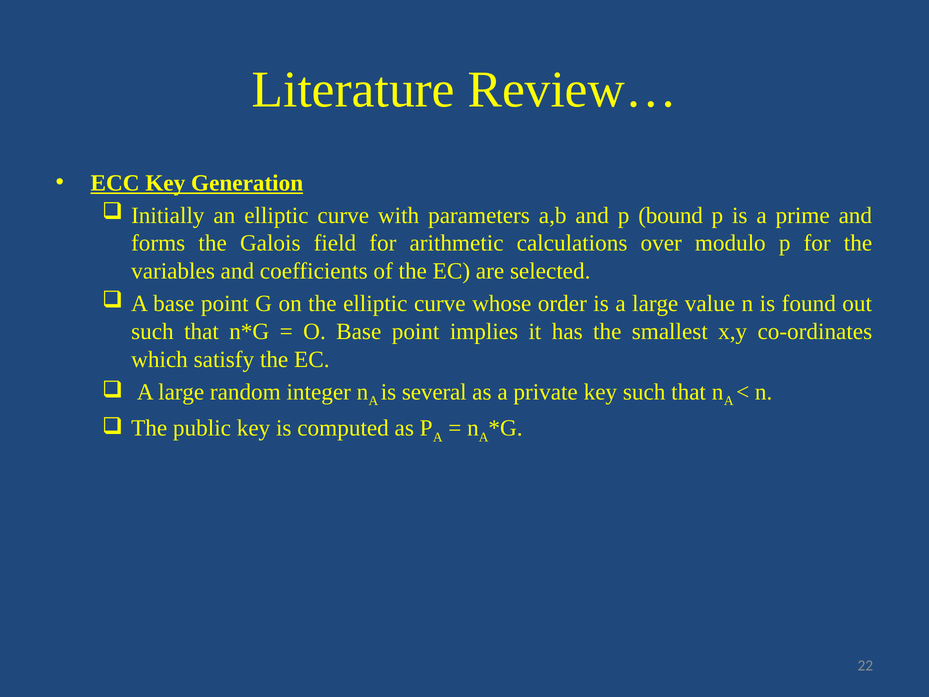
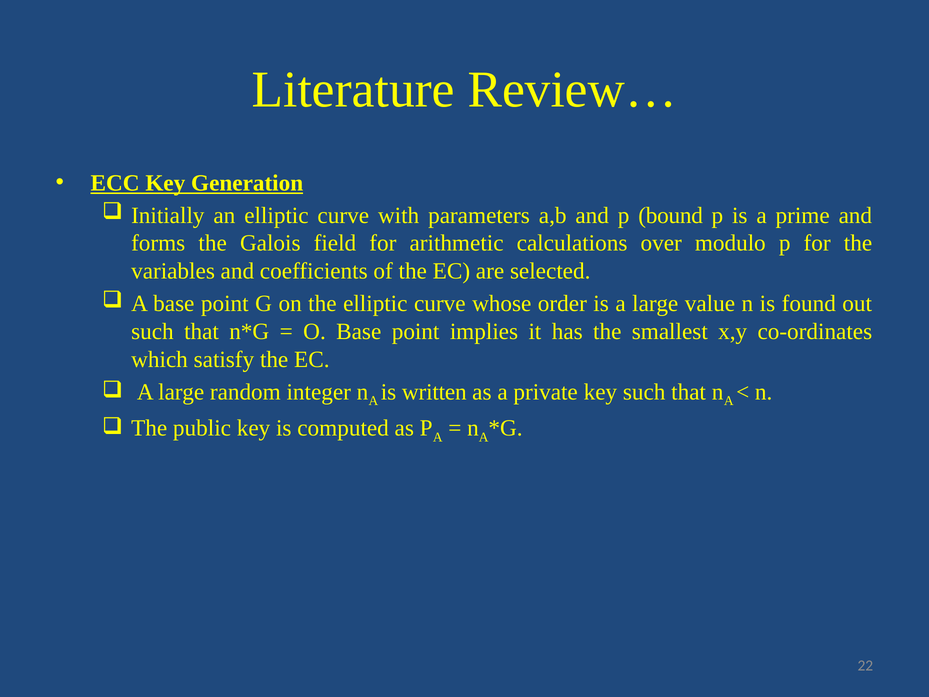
several: several -> written
